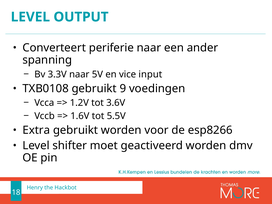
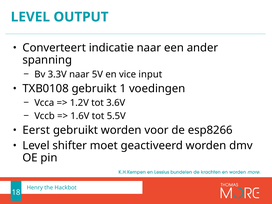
periferie: periferie -> indicatie
9: 9 -> 1
Extra: Extra -> Eerst
